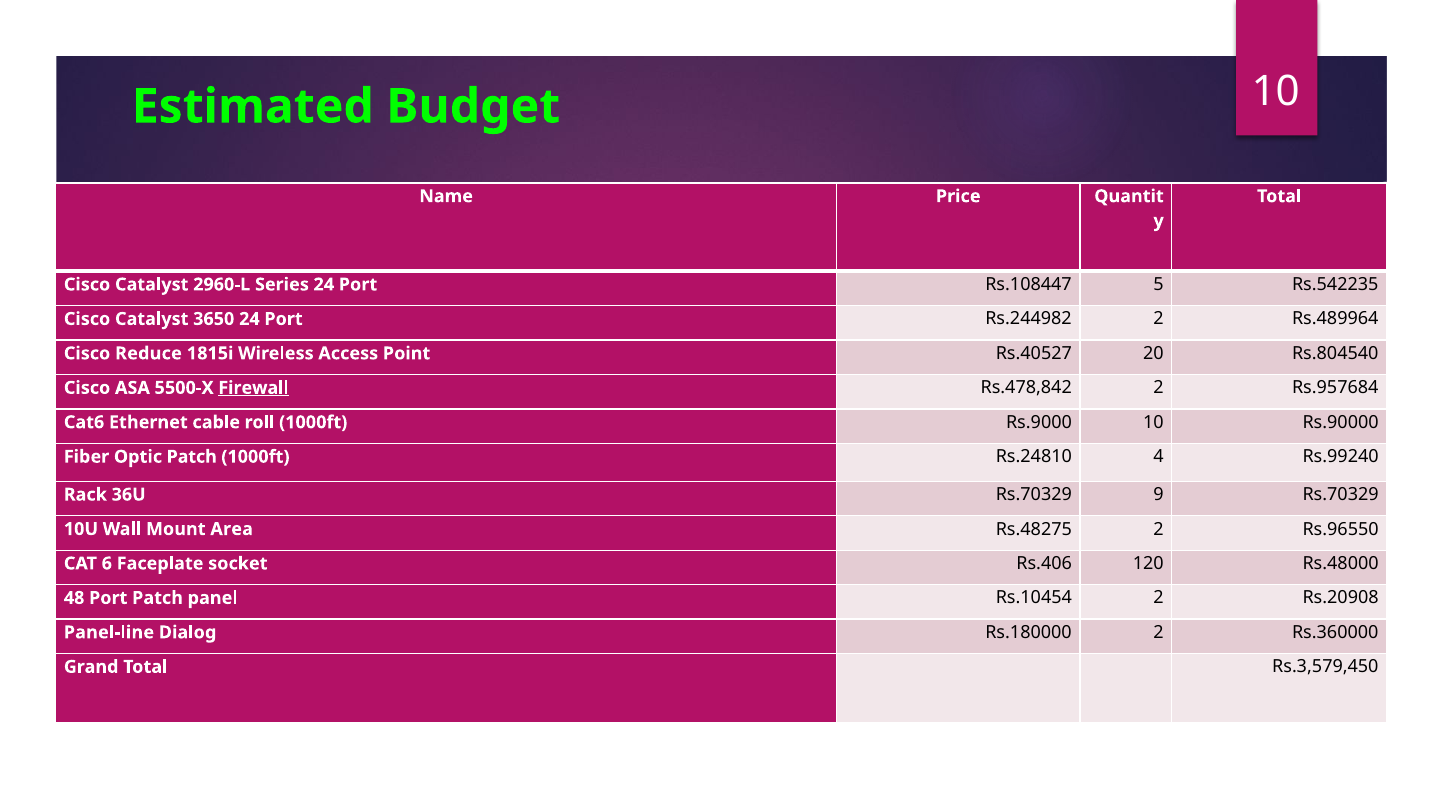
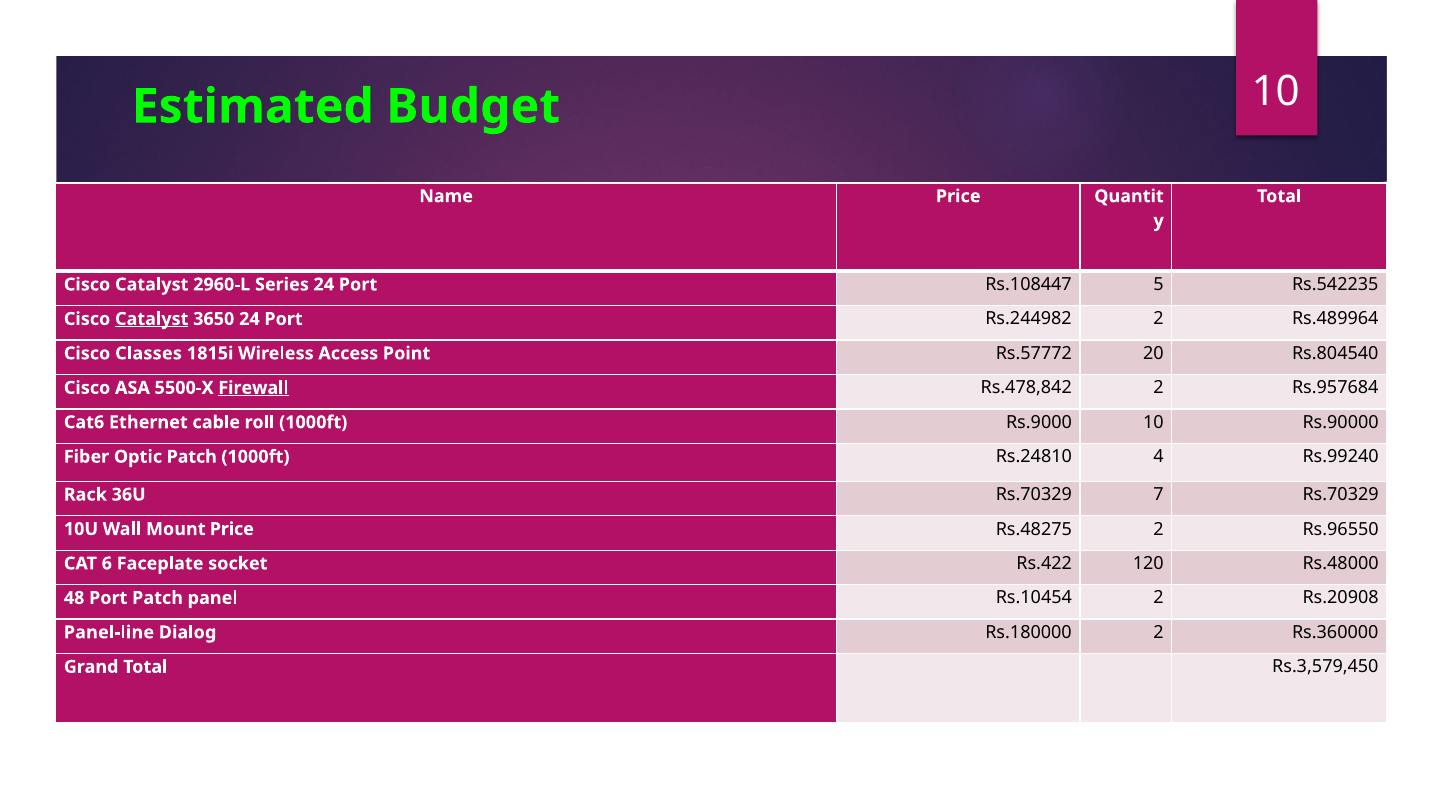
Catalyst at (152, 319) underline: none -> present
Reduce: Reduce -> Classes
Rs.40527: Rs.40527 -> Rs.57772
9: 9 -> 7
Mount Area: Area -> Price
Rs.406: Rs.406 -> Rs.422
